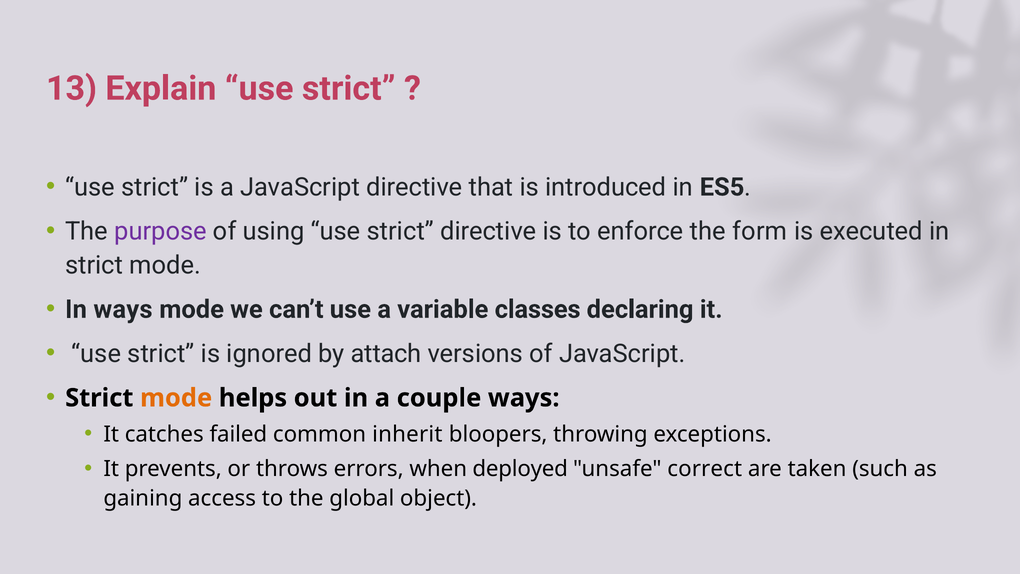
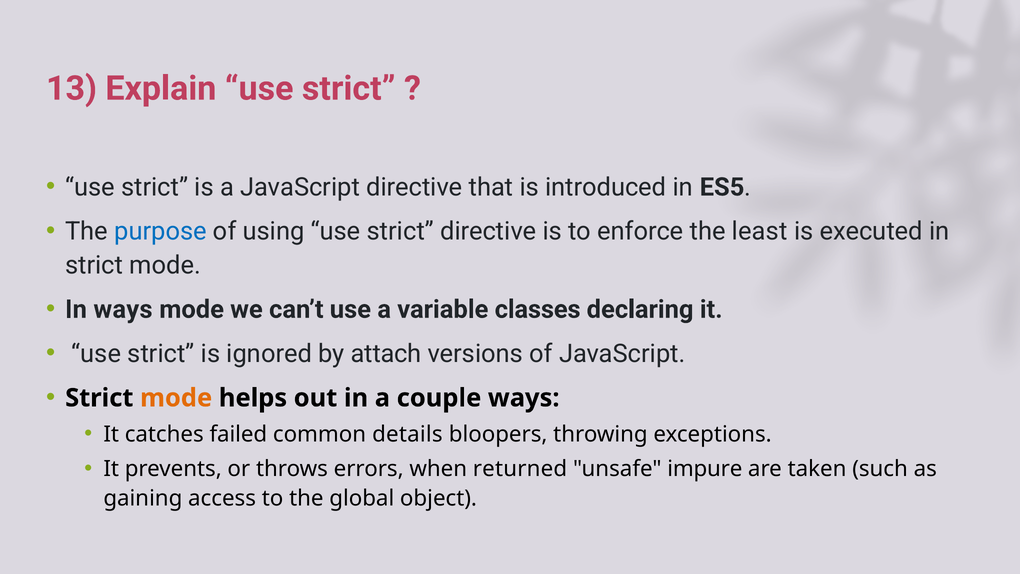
purpose colour: purple -> blue
form: form -> least
inherit: inherit -> details
deployed: deployed -> returned
correct: correct -> impure
